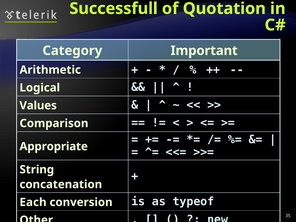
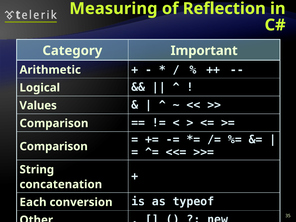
Successfull: Successfull -> Measuring
Quotation: Quotation -> Reflection
Appropriate at (54, 146): Appropriate -> Comparison
